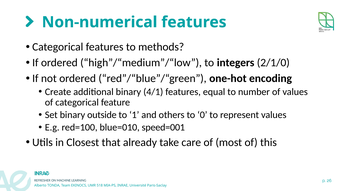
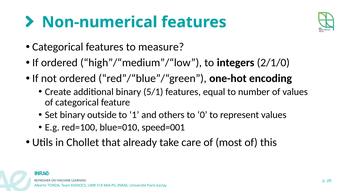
methods: methods -> measure
4/1: 4/1 -> 5/1
Closest: Closest -> Chollet
